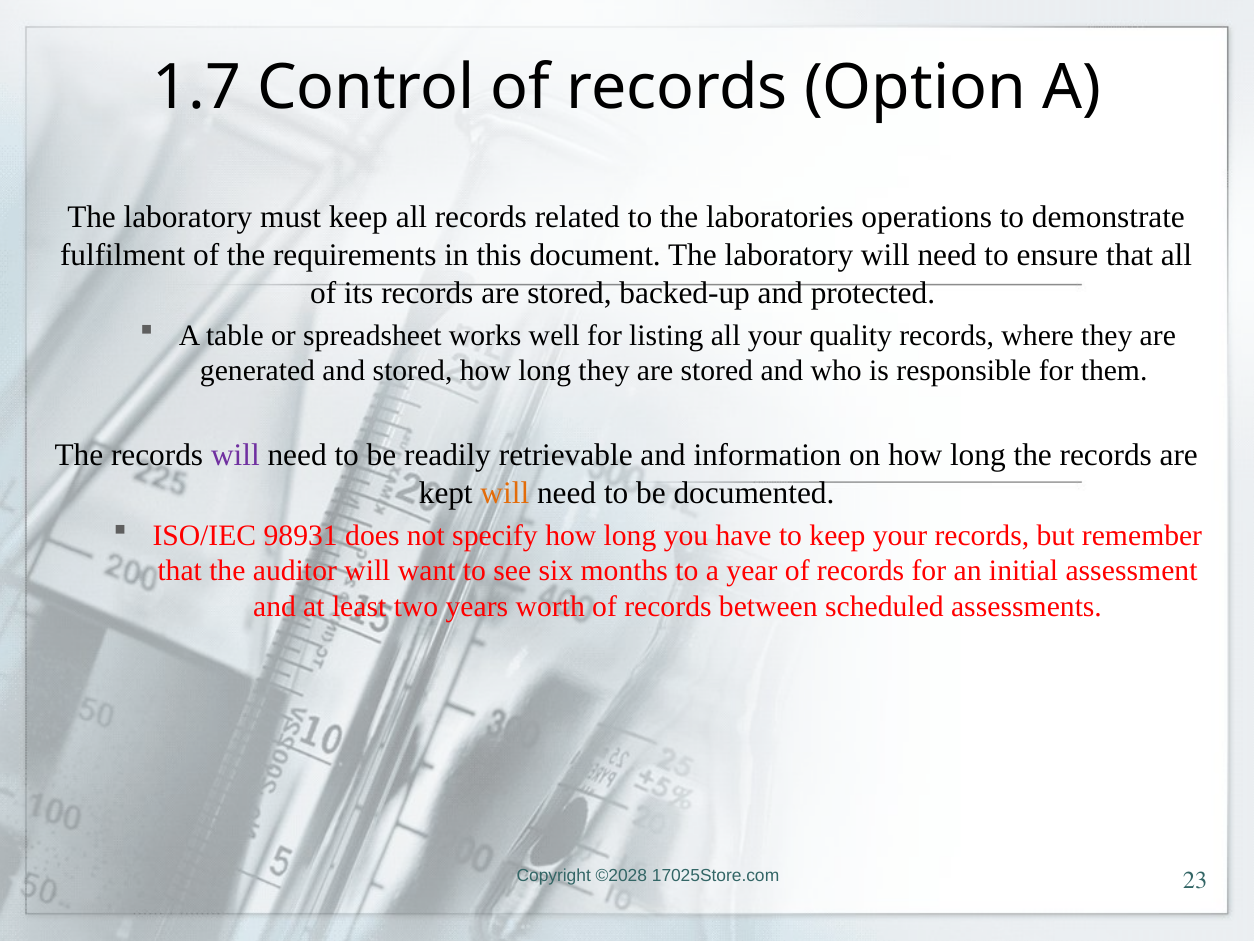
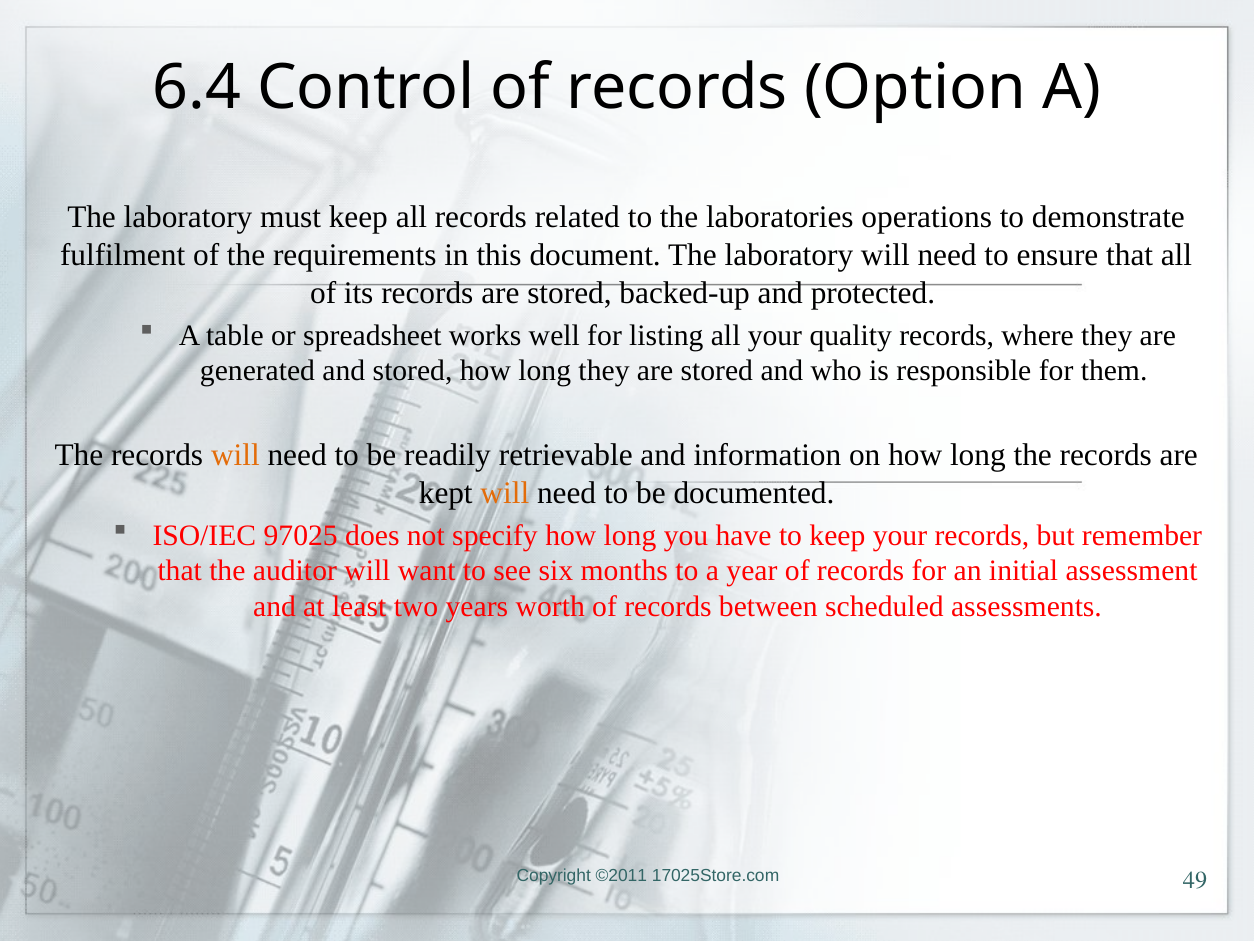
1.7: 1.7 -> 6.4
will at (235, 455) colour: purple -> orange
98931: 98931 -> 97025
©2028: ©2028 -> ©2011
23: 23 -> 49
